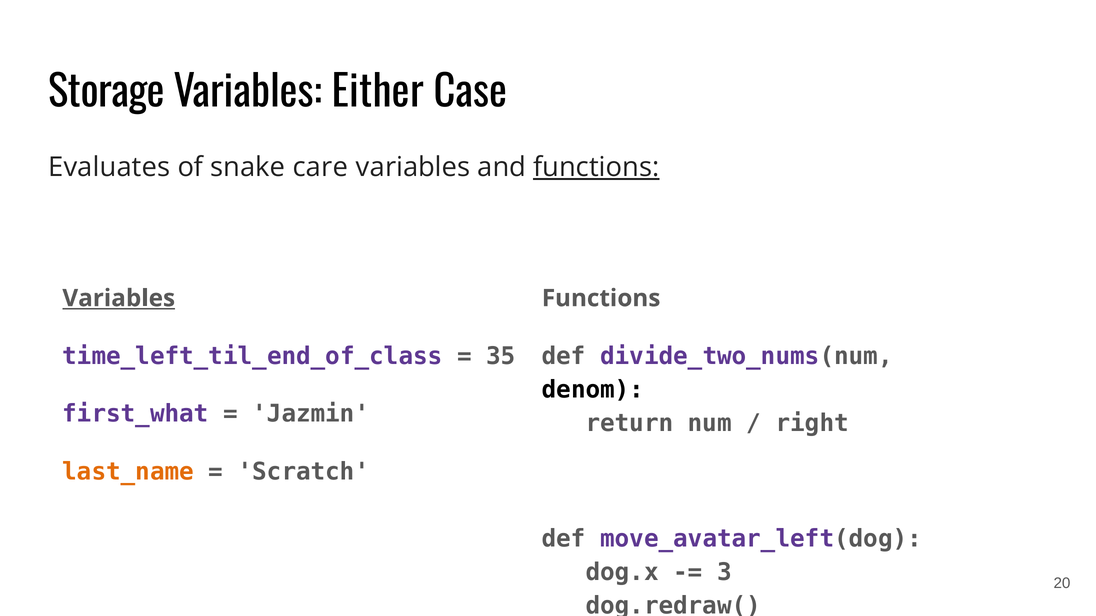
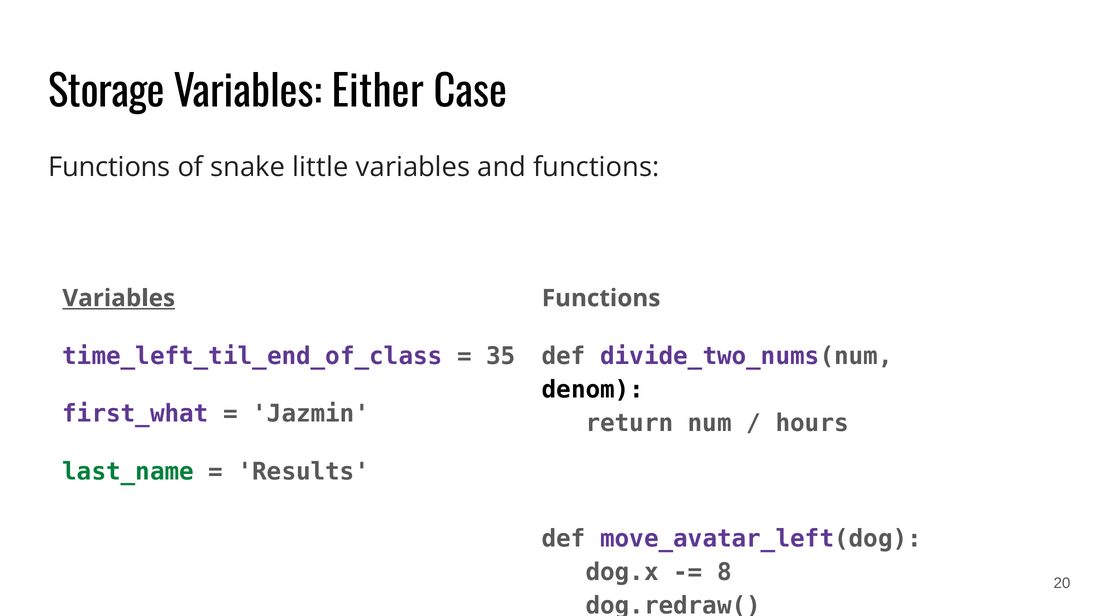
Evaluates at (109, 167): Evaluates -> Functions
care: care -> little
functions at (596, 167) underline: present -> none
right: right -> hours
last_name colour: orange -> green
Scratch: Scratch -> Results
3: 3 -> 8
